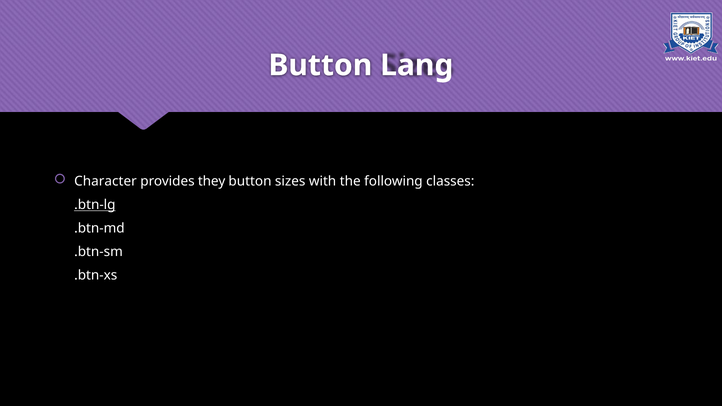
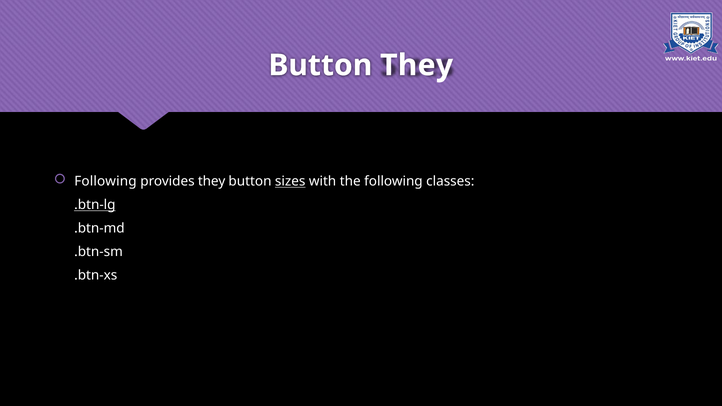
Button Lang: Lang -> They
Character at (105, 182): Character -> Following
sizes underline: none -> present
